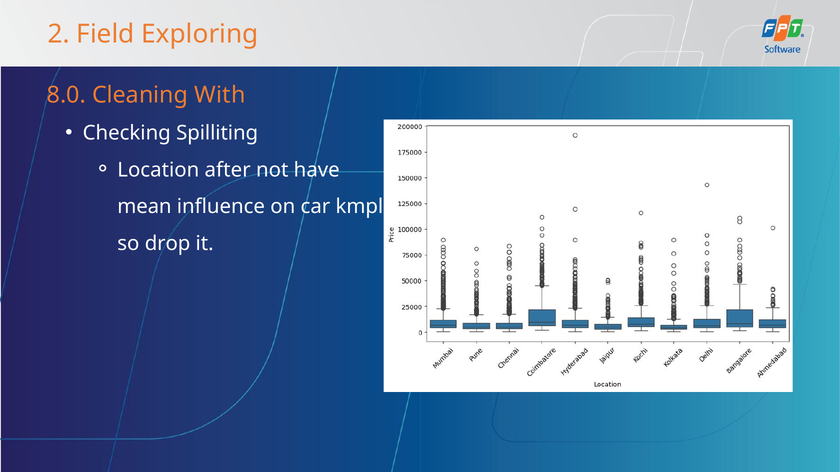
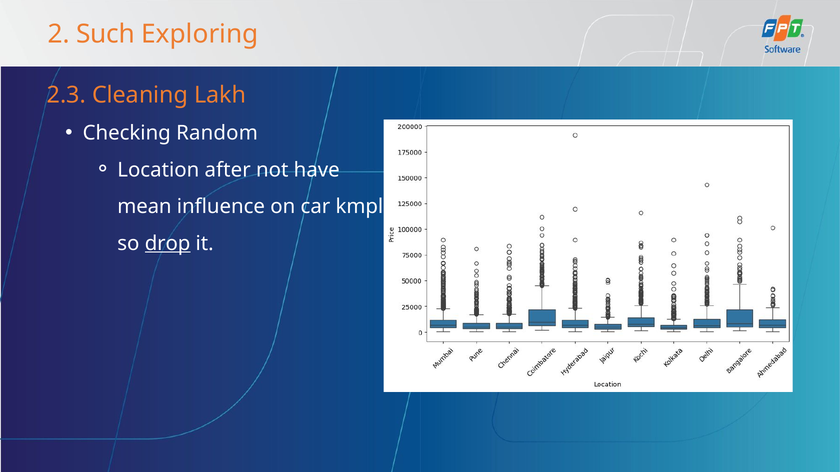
Field: Field -> Such
8.0: 8.0 -> 2.3
With: With -> Lakh
Spilliting: Spilliting -> Random
drop underline: none -> present
